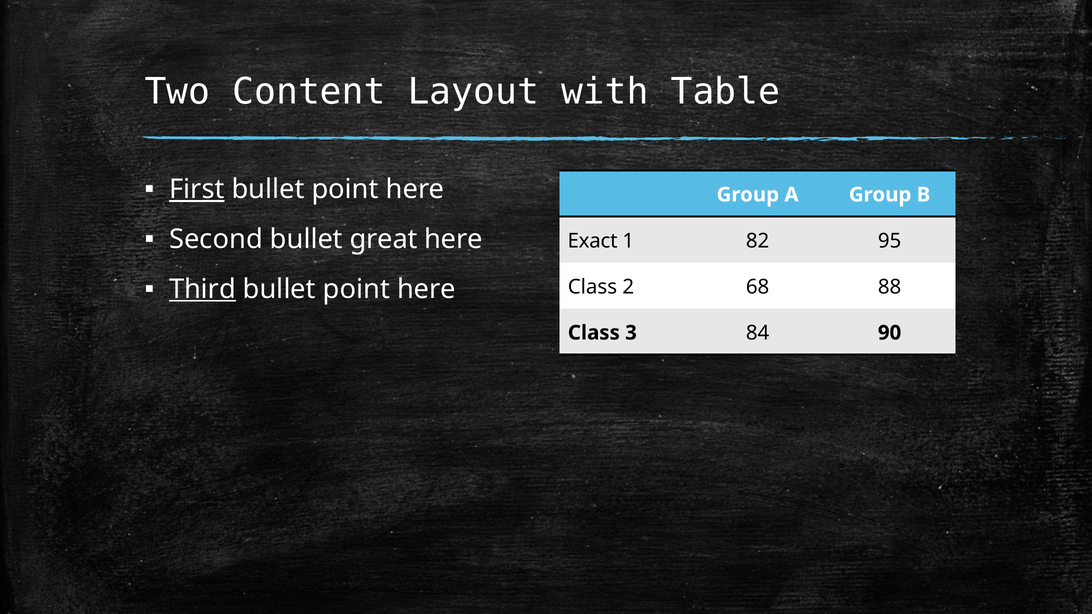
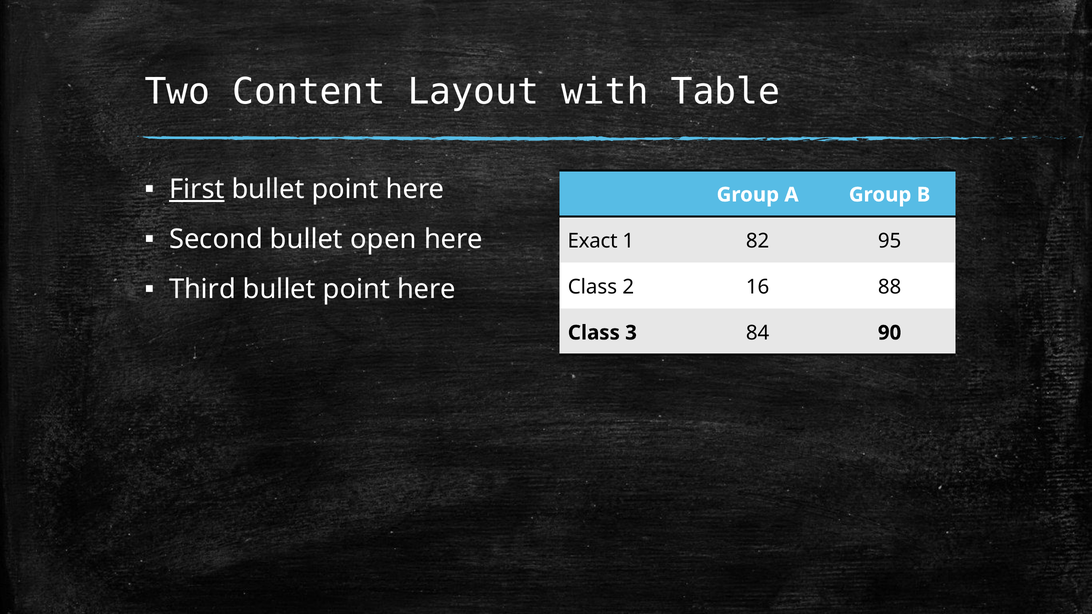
great: great -> open
Third underline: present -> none
68: 68 -> 16
